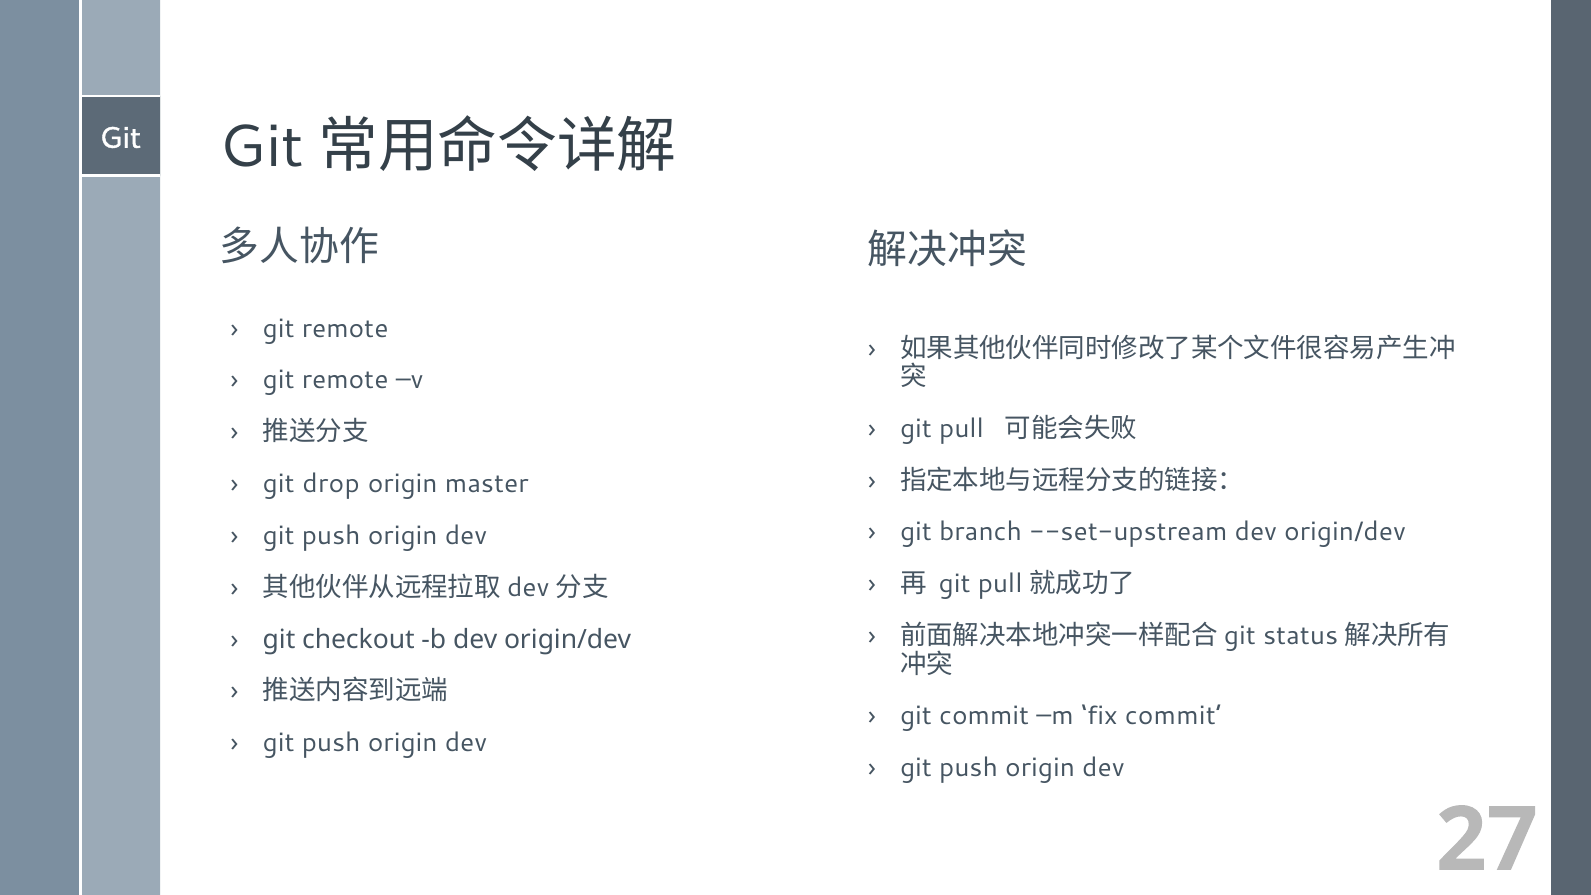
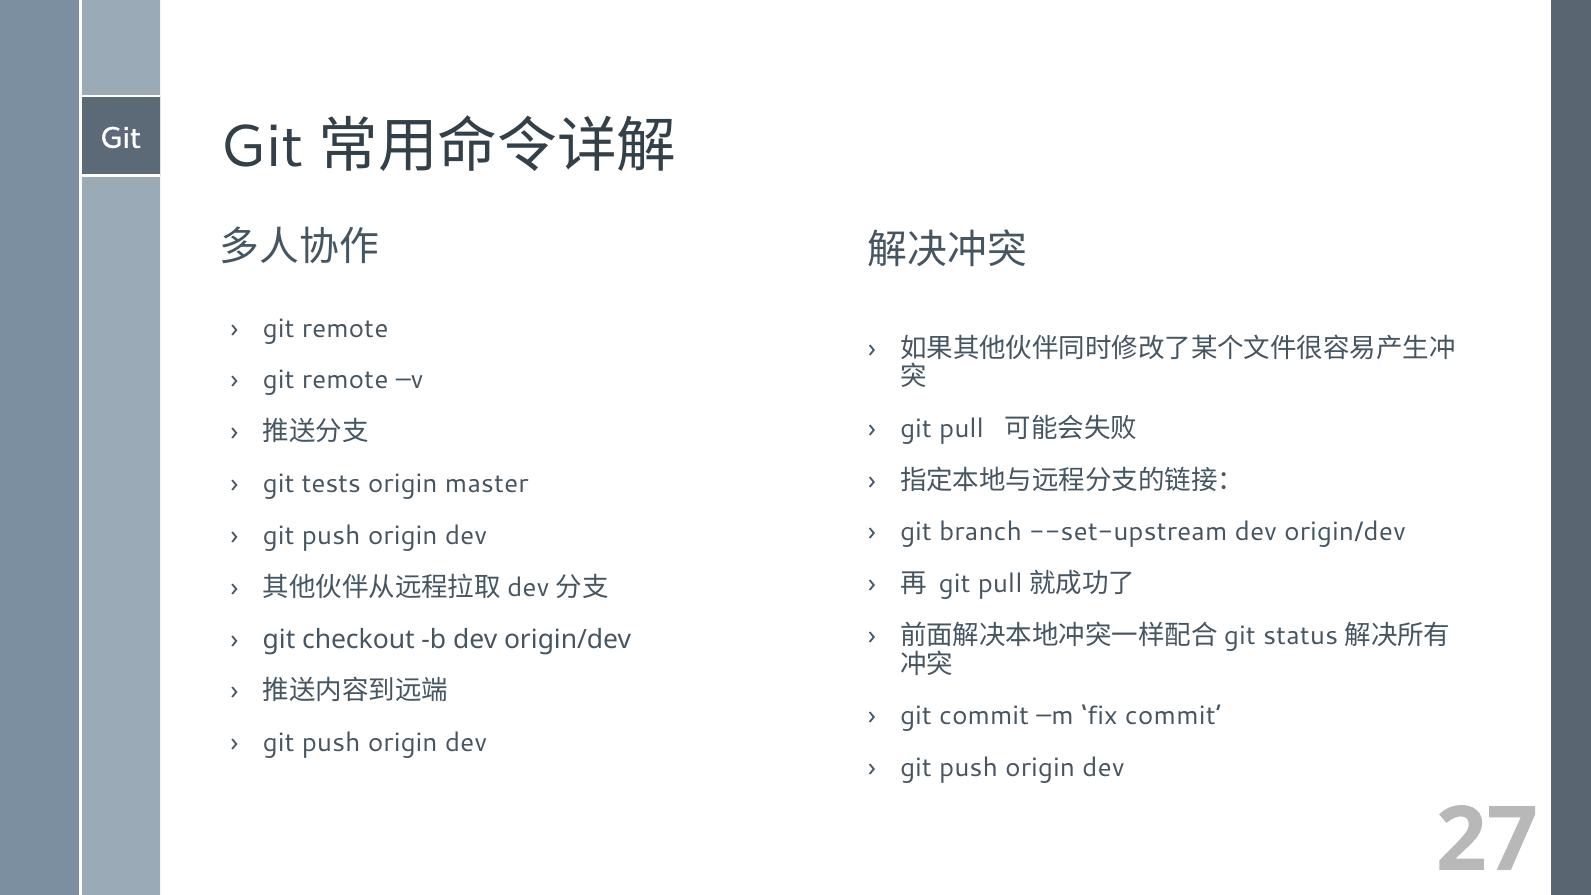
drop: drop -> tests
